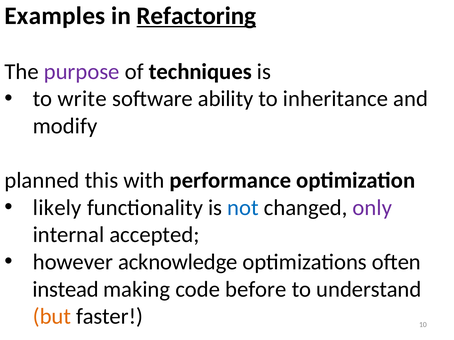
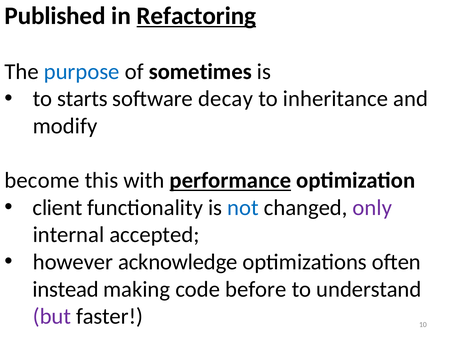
Examples: Examples -> Published
purpose colour: purple -> blue
techniques: techniques -> sometimes
write: write -> starts
ability: ability -> decay
planned: planned -> become
performance underline: none -> present
likely: likely -> client
but colour: orange -> purple
